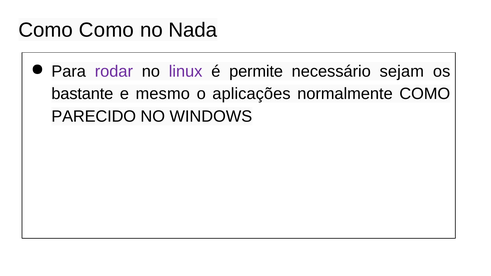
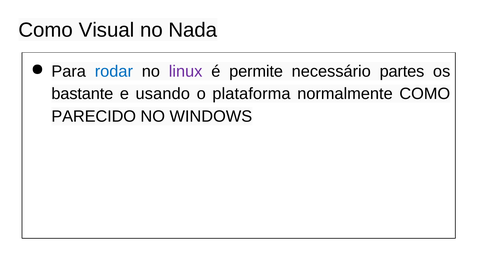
Como Como: Como -> Visual
rodar colour: purple -> blue
sejam: sejam -> partes
mesmo: mesmo -> usando
aplicações: aplicações -> plataforma
